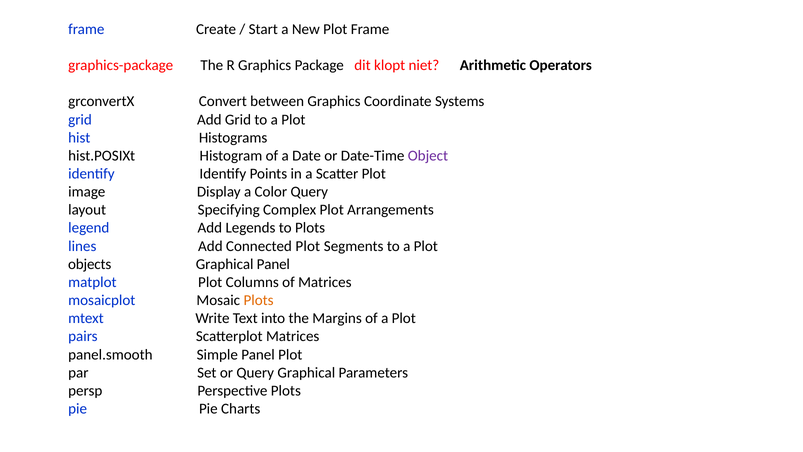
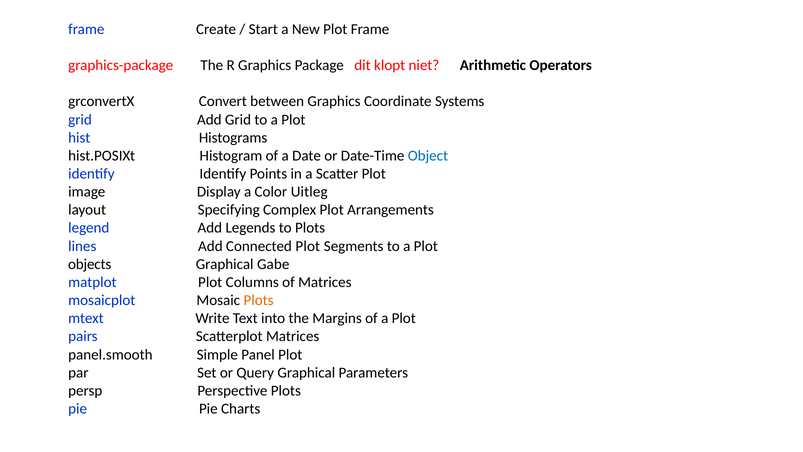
Object colour: purple -> blue
Color Query: Query -> Uitleg
Graphical Panel: Panel -> Gabe
